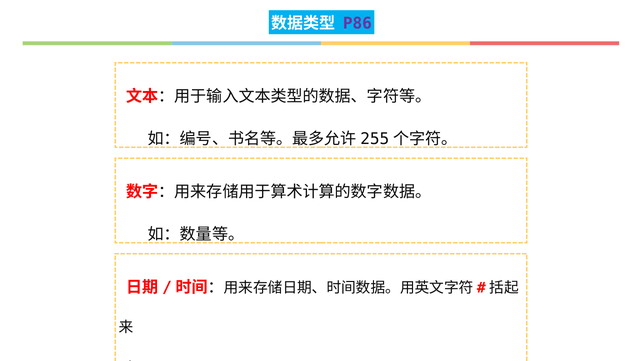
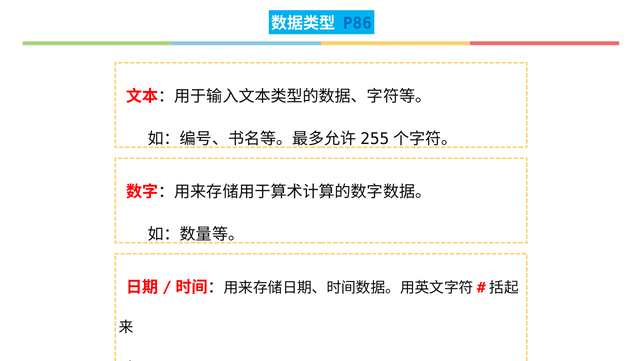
P86 colour: purple -> blue
